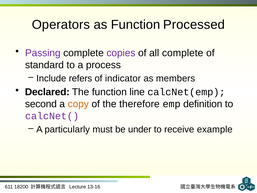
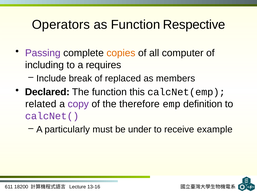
Processed: Processed -> Respective
copies colour: purple -> orange
all complete: complete -> computer
standard: standard -> including
process: process -> requires
refers: refers -> break
indicator: indicator -> replaced
line: line -> this
second: second -> related
copy colour: orange -> purple
